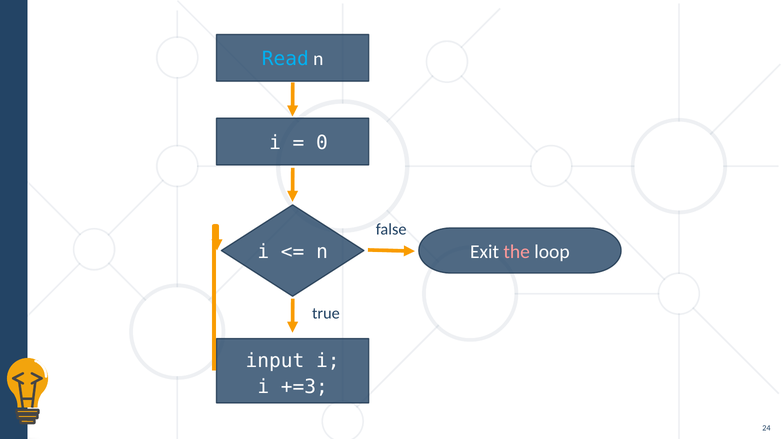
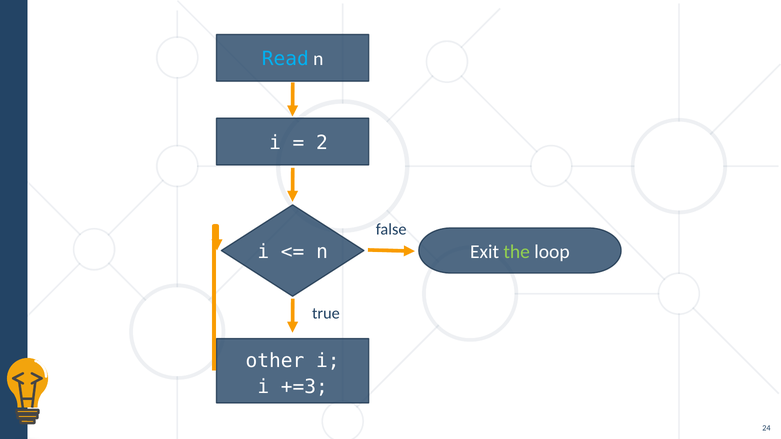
0: 0 -> 2
the colour: pink -> light green
input: input -> other
